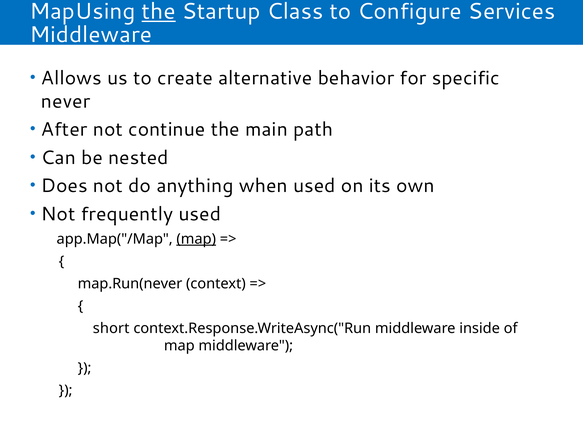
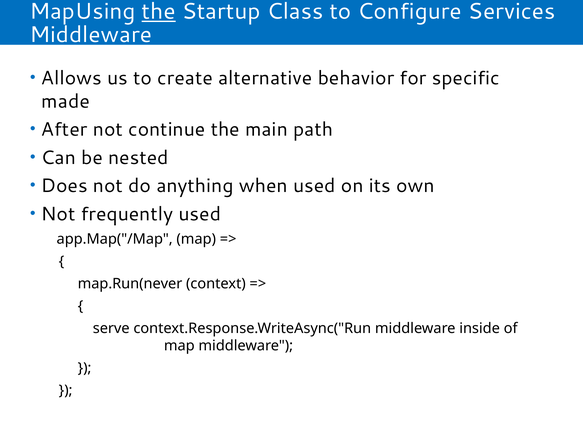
never: never -> made
map at (196, 239) underline: present -> none
short: short -> serve
